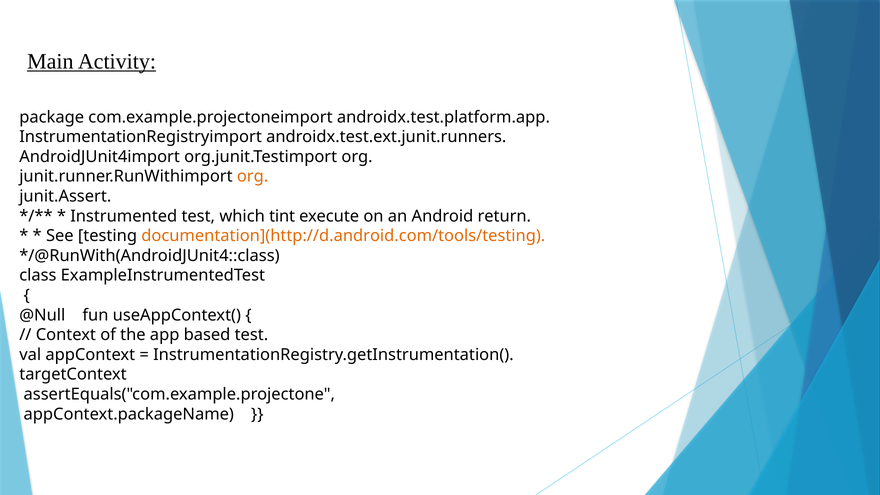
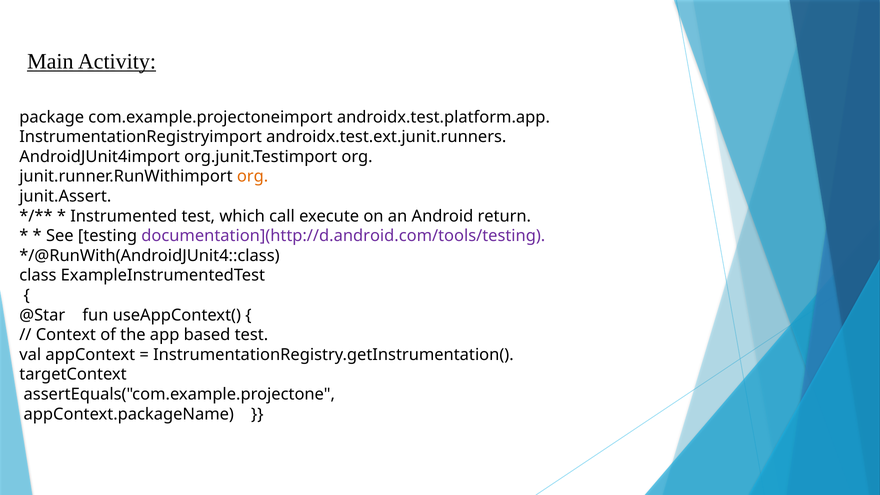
tint: tint -> call
documentation](http://d.android.com/tools/testing colour: orange -> purple
@Null: @Null -> @Star
